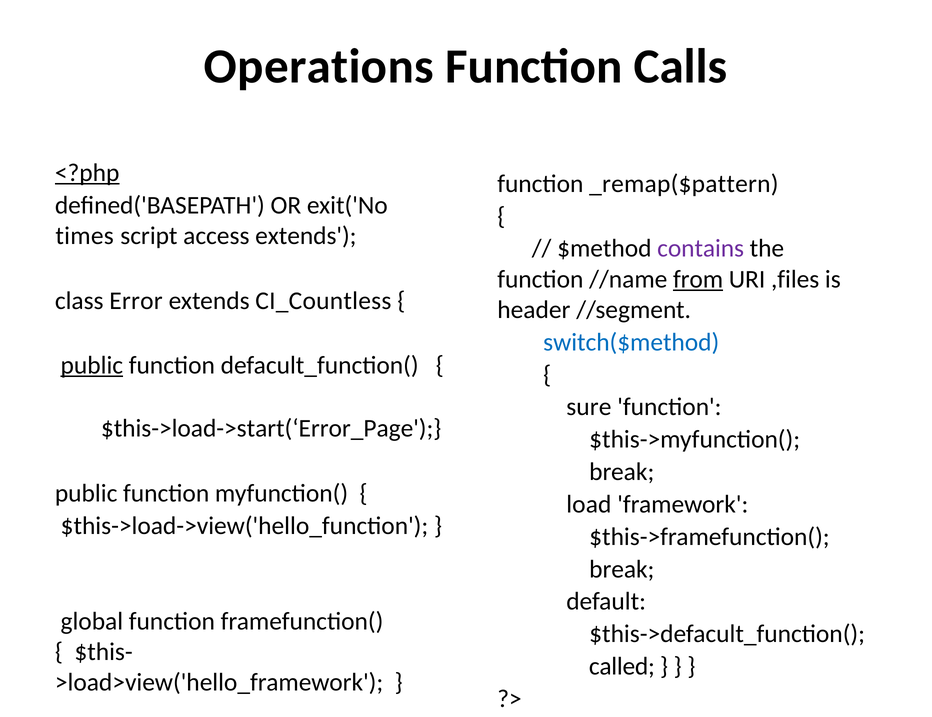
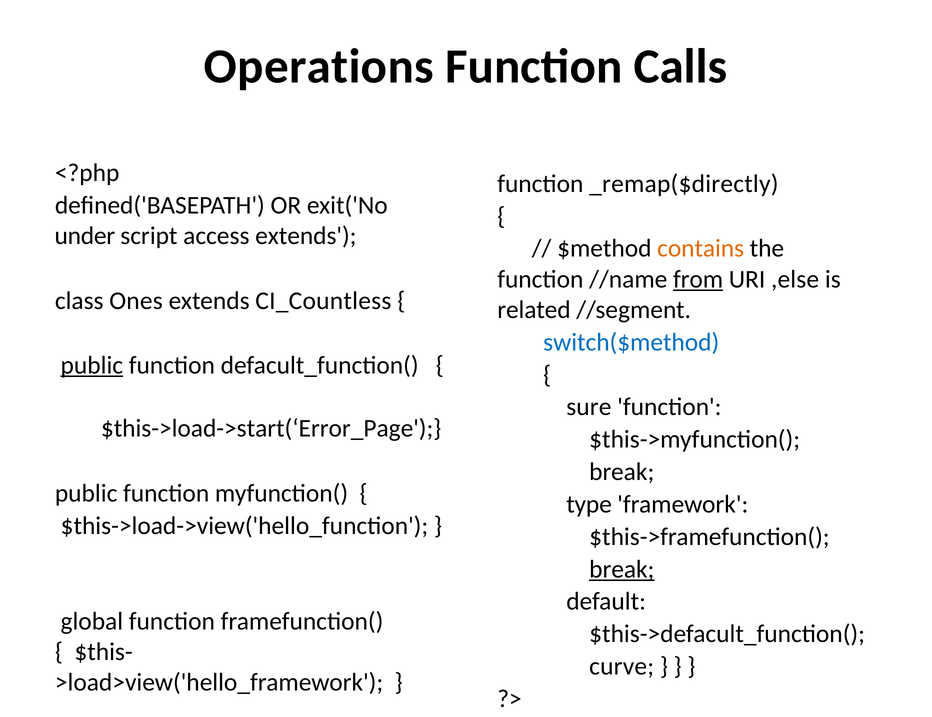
<?php underline: present -> none
_remap($pattern: _remap($pattern -> _remap($directly
times: times -> under
contains colour: purple -> orange
,files: ,files -> ,else
Error: Error -> Ones
header: header -> related
load: load -> type
break at (622, 569) underline: none -> present
called: called -> curve
